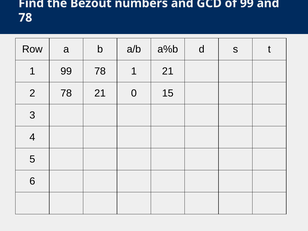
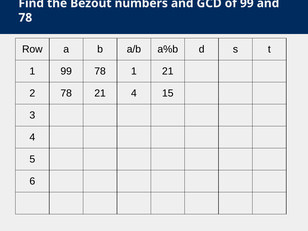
21 0: 0 -> 4
